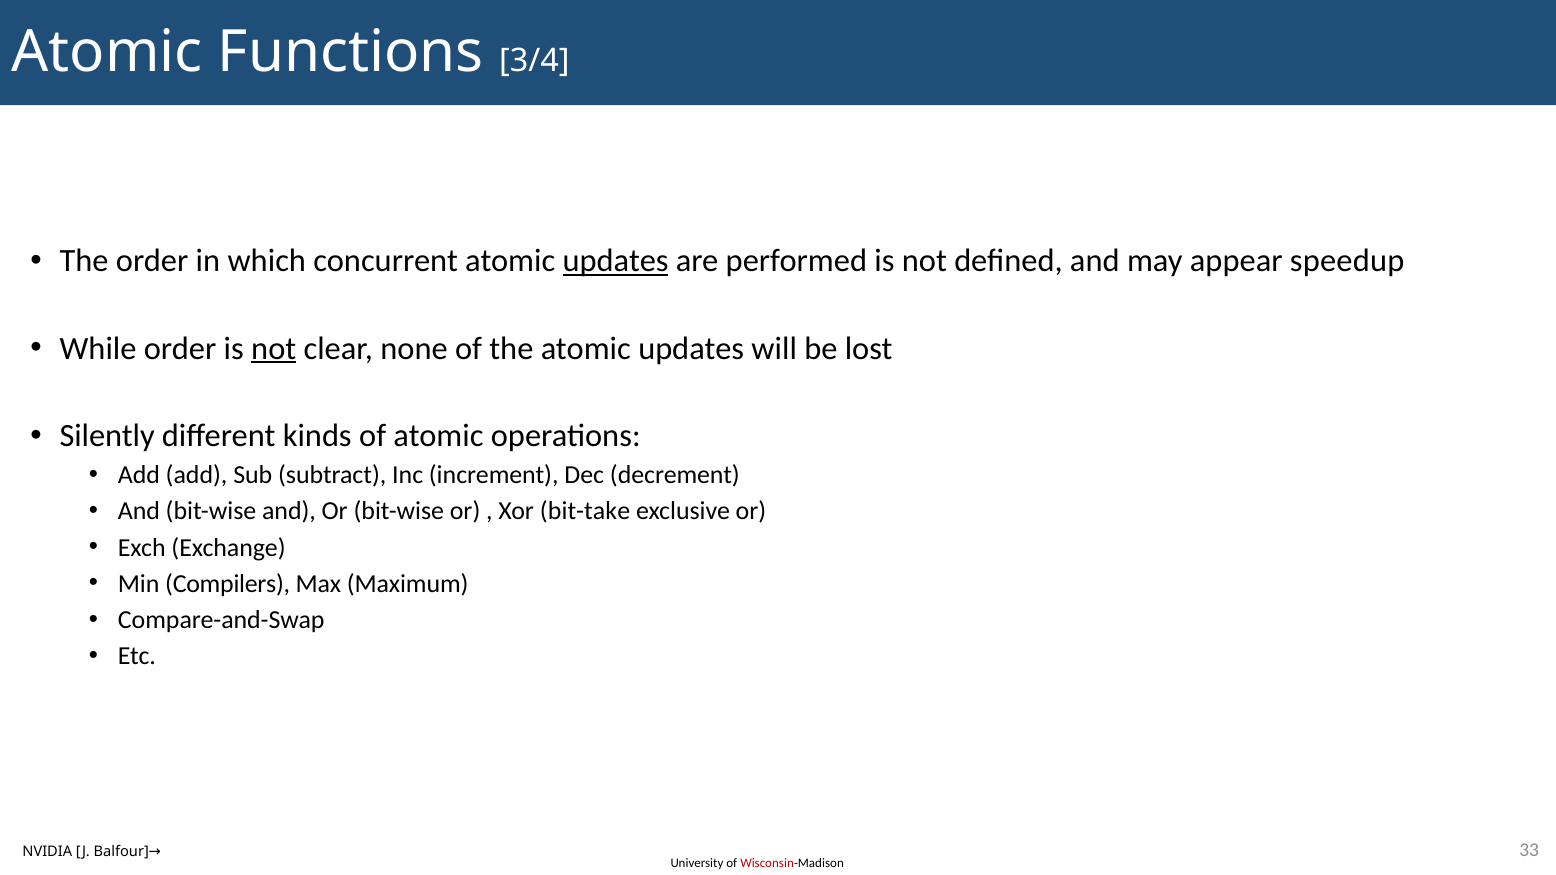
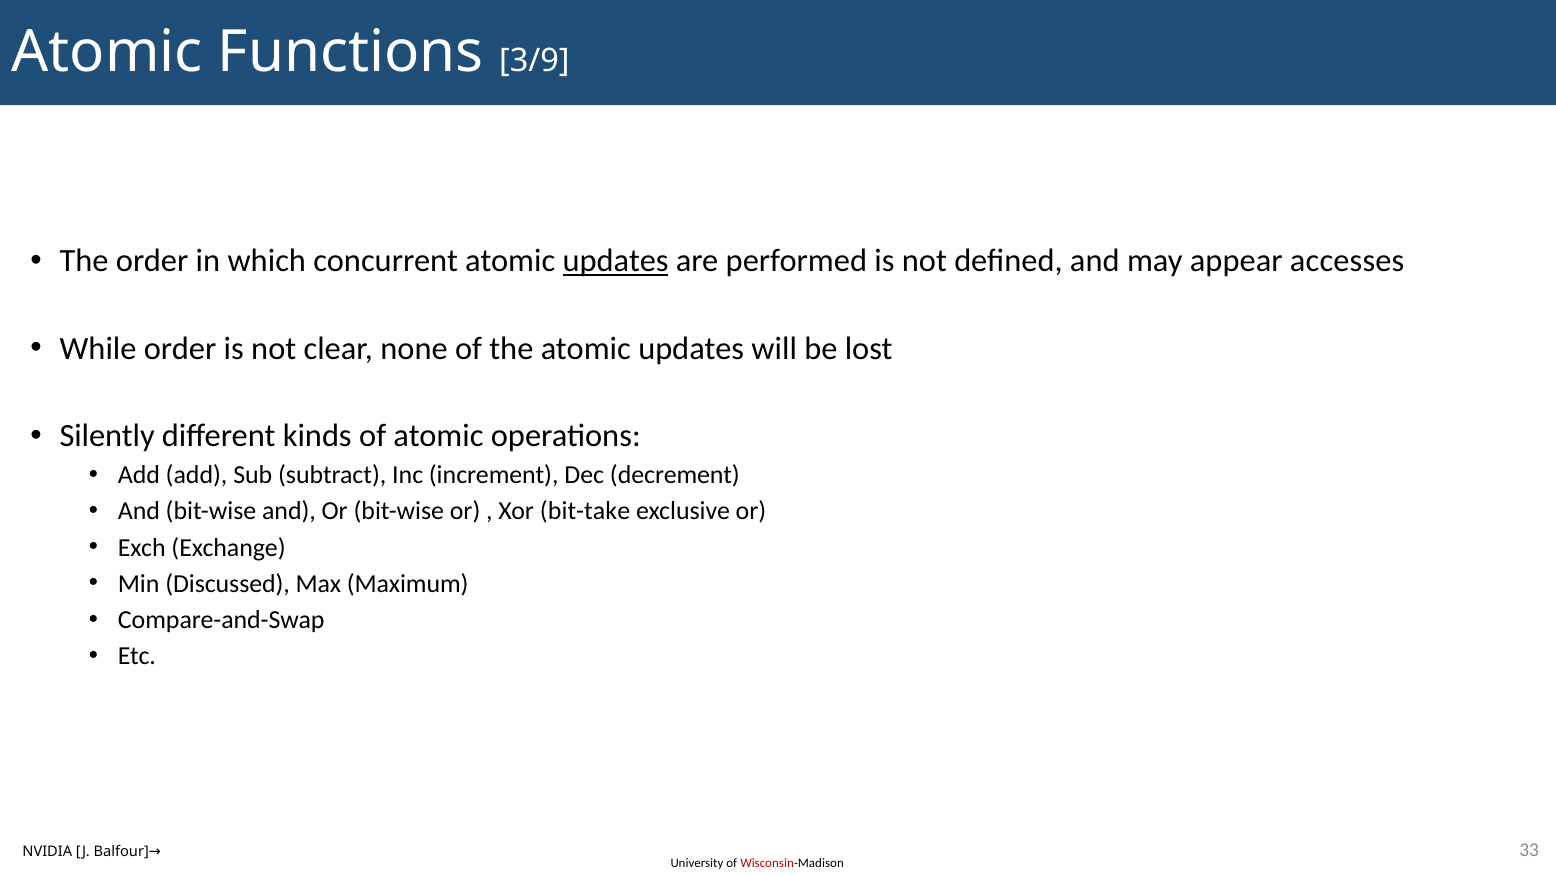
3/4: 3/4 -> 3/9
speedup: speedup -> accesses
not at (274, 349) underline: present -> none
Compilers: Compilers -> Discussed
